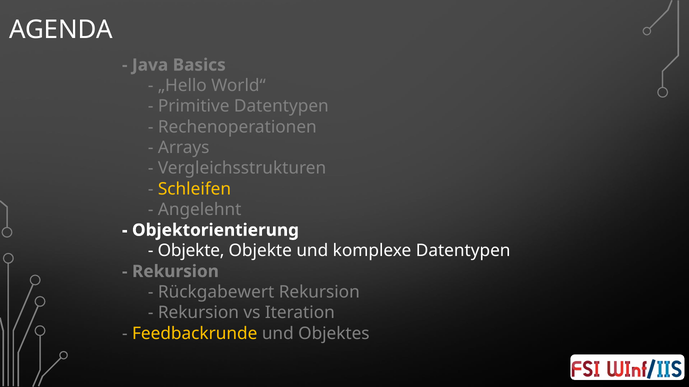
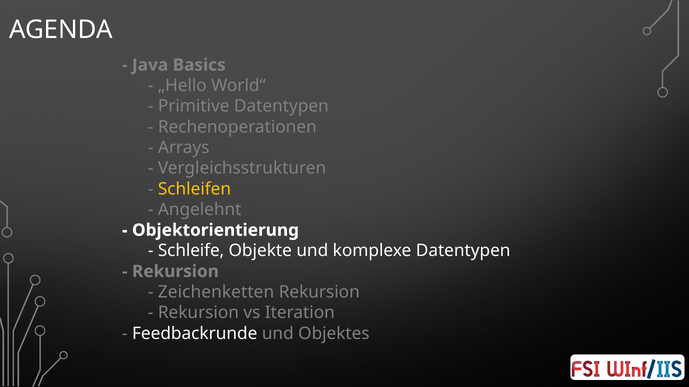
Objekte at (191, 251): Objekte -> Schleife
Rückgabewert: Rückgabewert -> Zeichenketten
Feedbackrunde colour: yellow -> white
